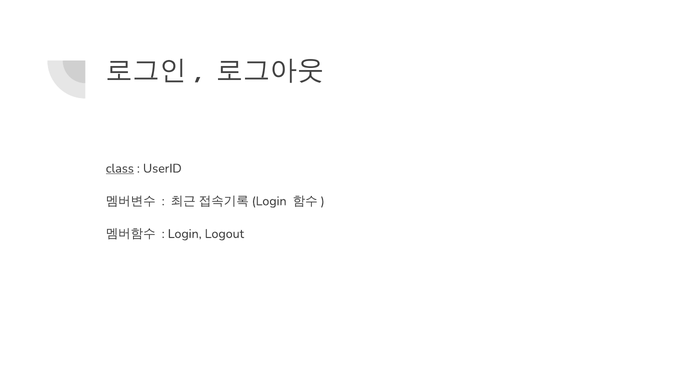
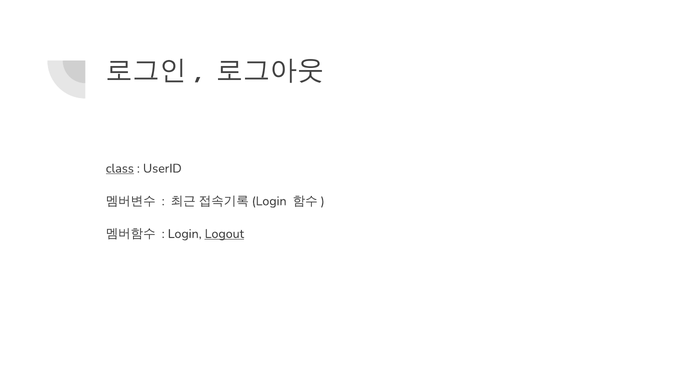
Logout underline: none -> present
